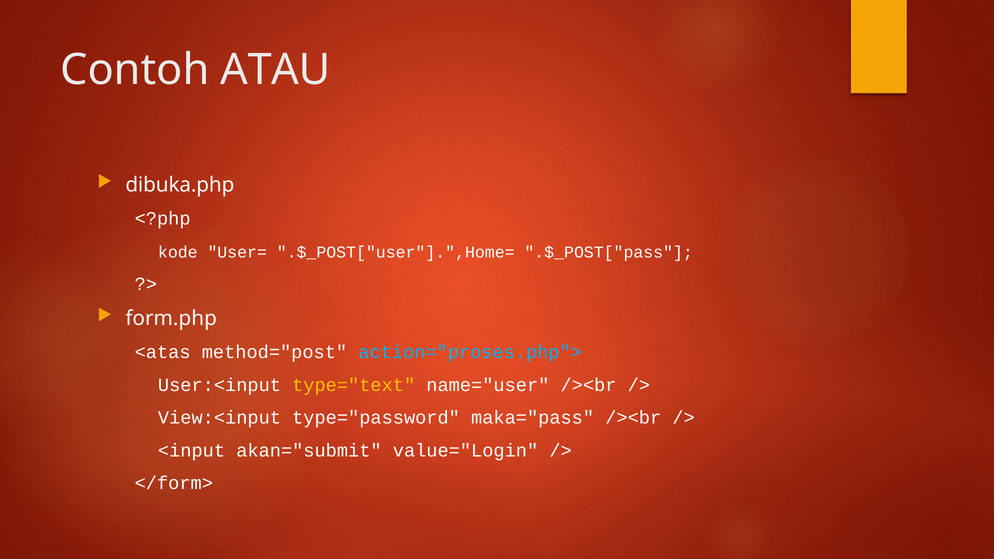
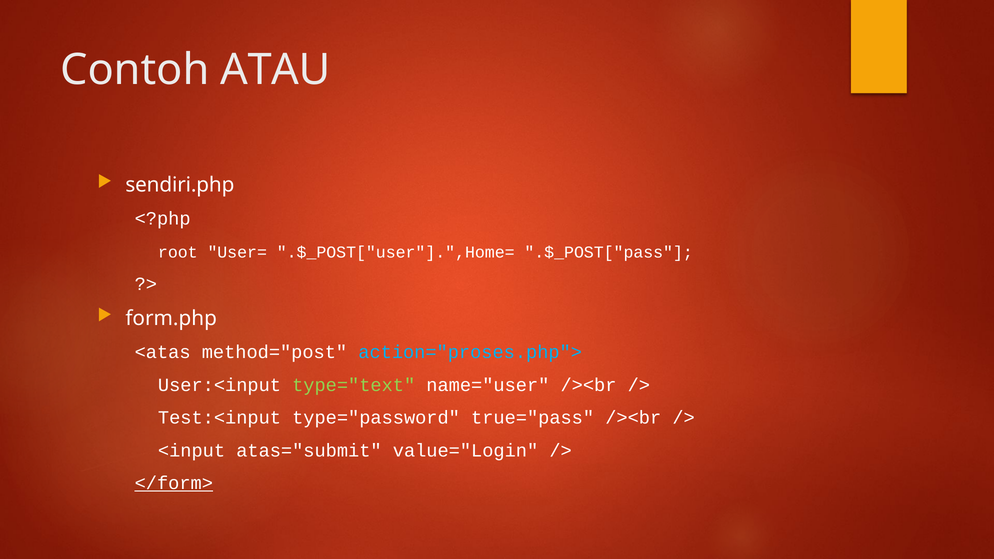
dibuka.php: dibuka.php -> sendiri.php
kode: kode -> root
type="text colour: yellow -> light green
View:<input: View:<input -> Test:<input
maka="pass: maka="pass -> true="pass
akan="submit: akan="submit -> atas="submit
</form> underline: none -> present
